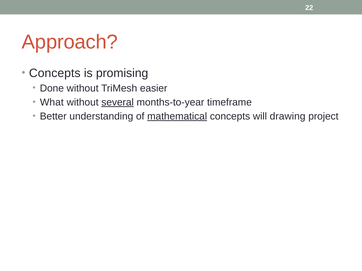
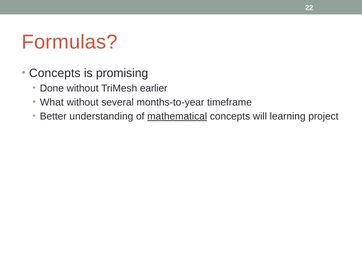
Approach: Approach -> Formulas
easier: easier -> earlier
several underline: present -> none
drawing: drawing -> learning
